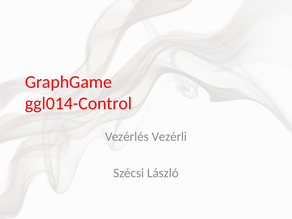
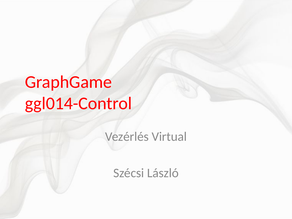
Vezérli: Vezérli -> Virtual
